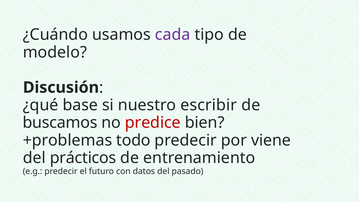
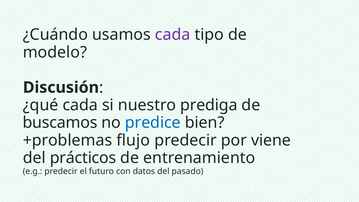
¿qué base: base -> cada
escribir: escribir -> prediga
predice colour: red -> blue
todo: todo -> flujo
